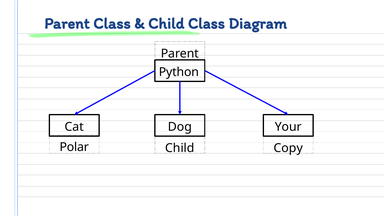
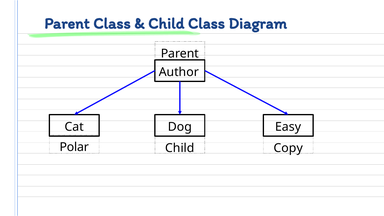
Python: Python -> Author
Your: Your -> Easy
